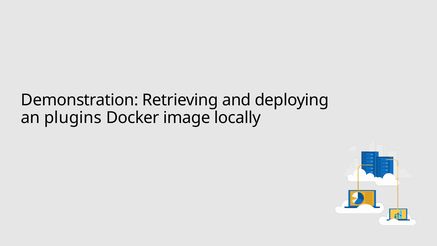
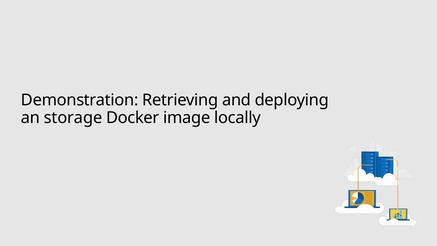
plugins: plugins -> storage
